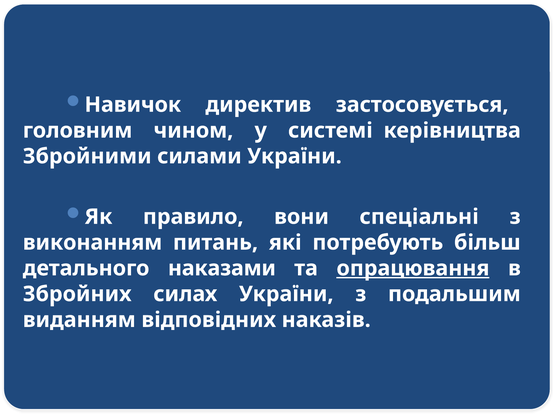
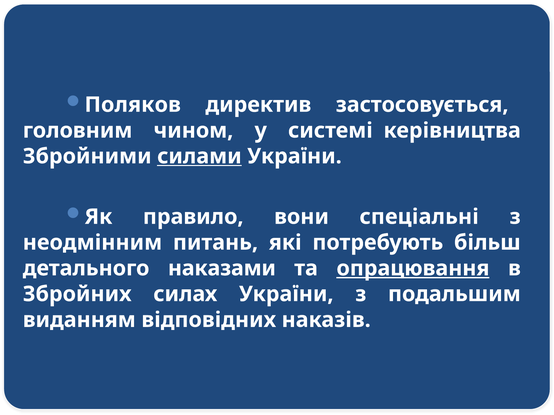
Навичок: Навичок -> Поляков
силами underline: none -> present
виконанням: виконанням -> неодмінним
